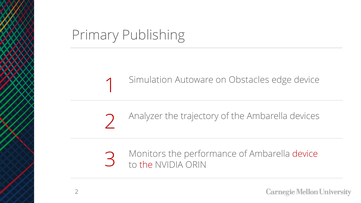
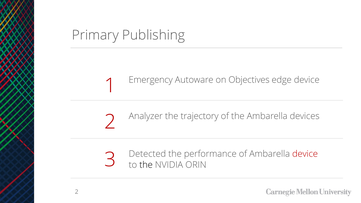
Simulation: Simulation -> Emergency
Obstacles: Obstacles -> Objectives
Monitors: Monitors -> Detected
the at (146, 165) colour: red -> black
